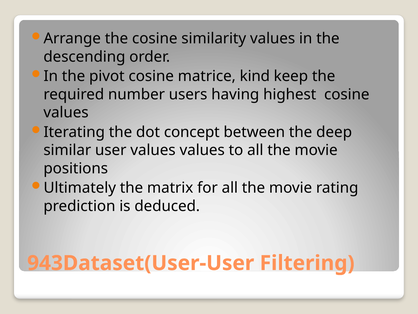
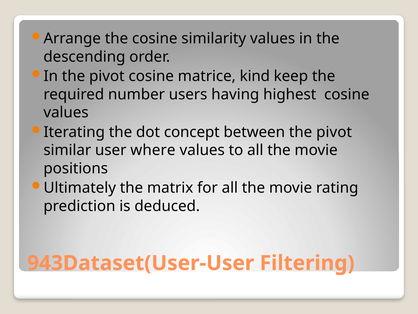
between the deep: deep -> pivot
user values: values -> where
